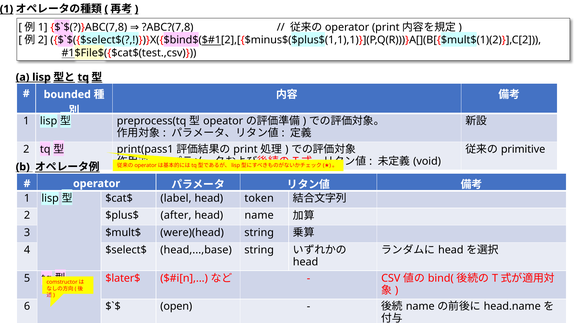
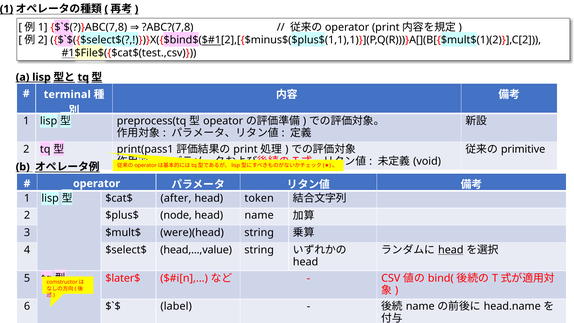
bounded: bounded -> terminal
label: label -> after
after: after -> node
head at (451, 250) underline: none -> present
head,...,base: head,...,base -> head,...,value
open at (176, 306): open -> label
